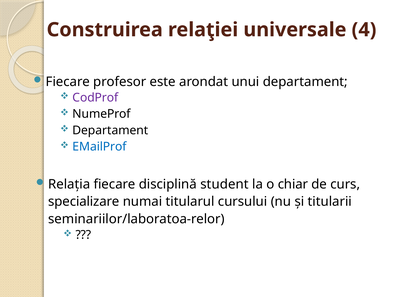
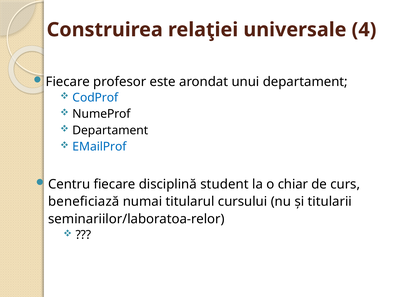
CodProf colour: purple -> blue
Relaţia: Relaţia -> Centru
specializare: specializare -> beneficiază
